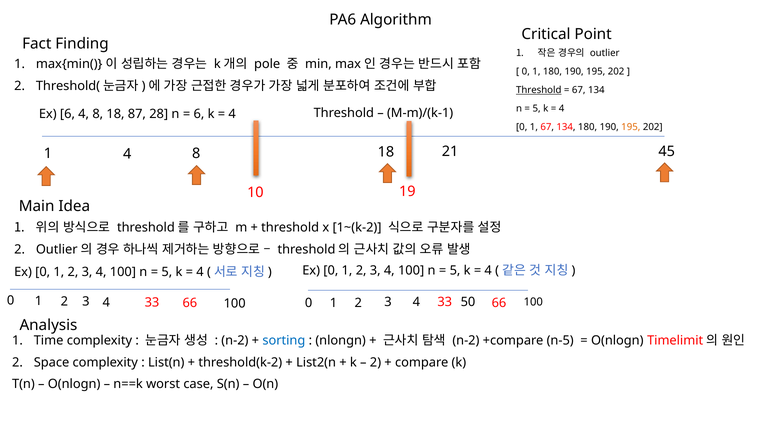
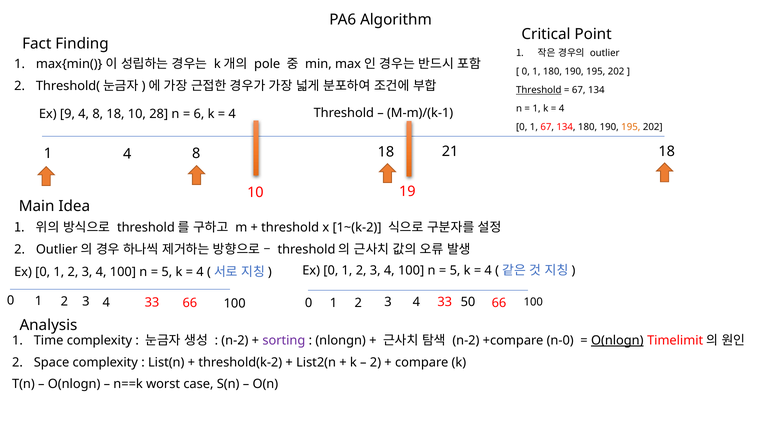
5 at (537, 109): 5 -> 1
Ex 6: 6 -> 9
18 87: 87 -> 10
21 45: 45 -> 18
sorting colour: blue -> purple
n-5: n-5 -> n-0
O(nlogn at (617, 341) underline: none -> present
